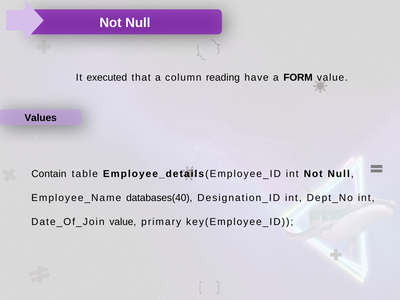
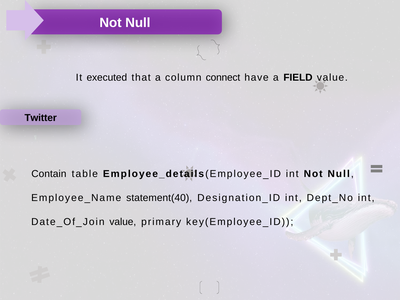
reading: reading -> connect
FORM: FORM -> FIELD
Values: Values -> Twitter
databases(40: databases(40 -> statement(40
